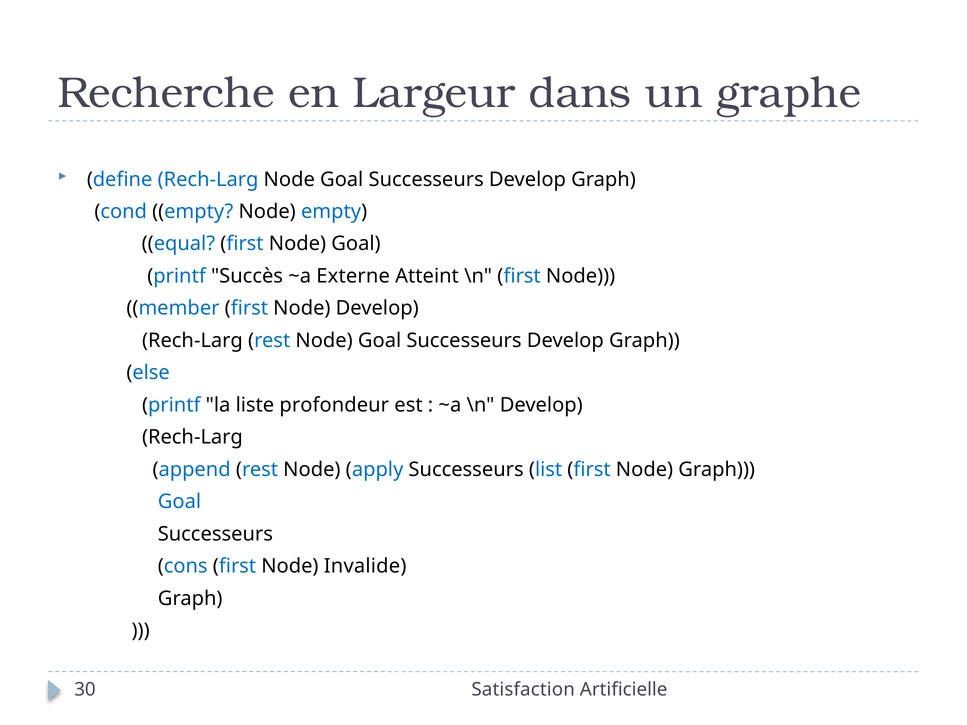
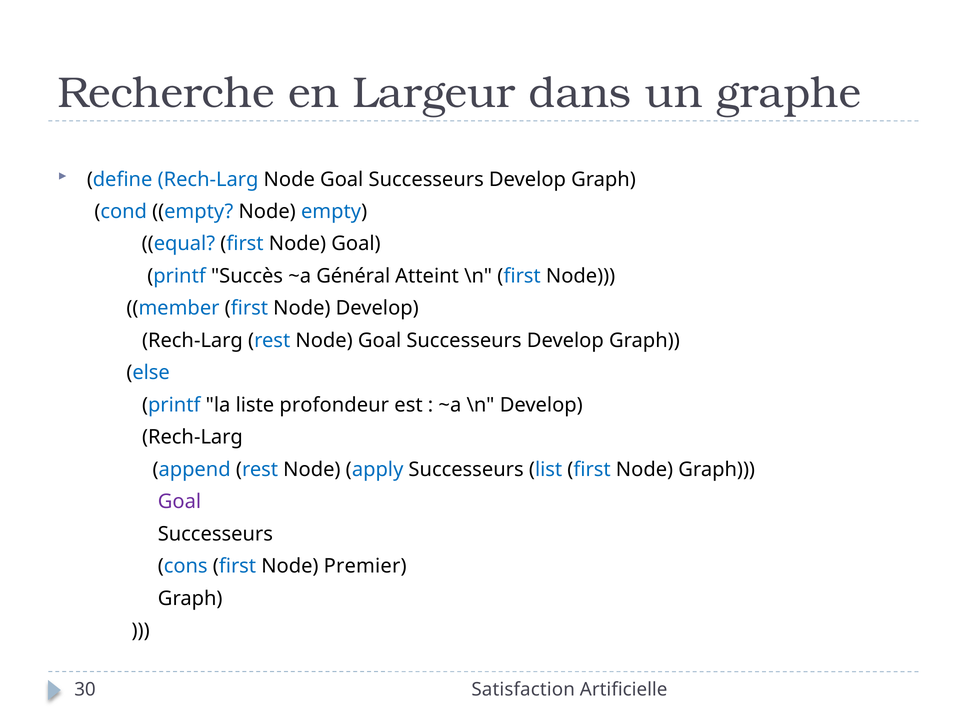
Externe: Externe -> Général
Goal at (179, 502) colour: blue -> purple
Invalide: Invalide -> Premier
